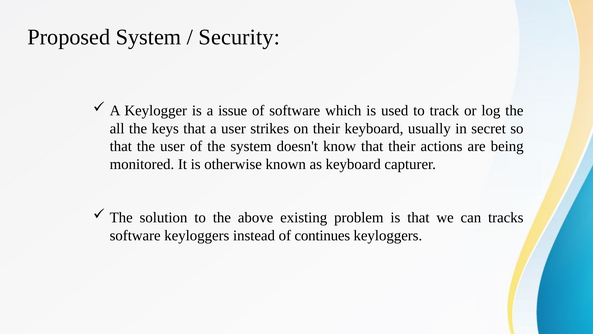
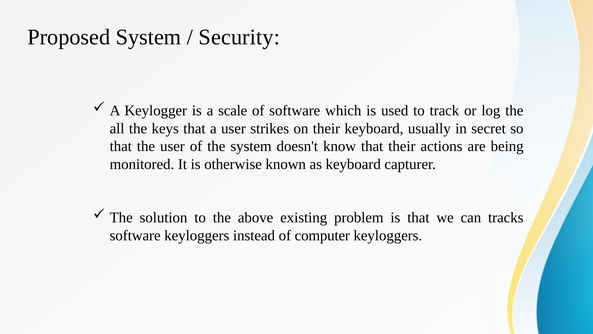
issue: issue -> scale
continues: continues -> computer
